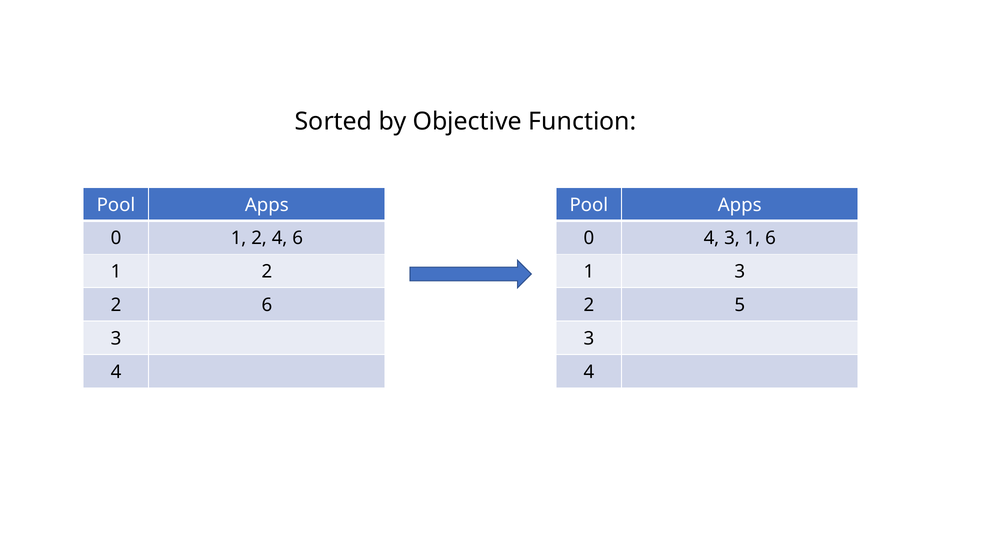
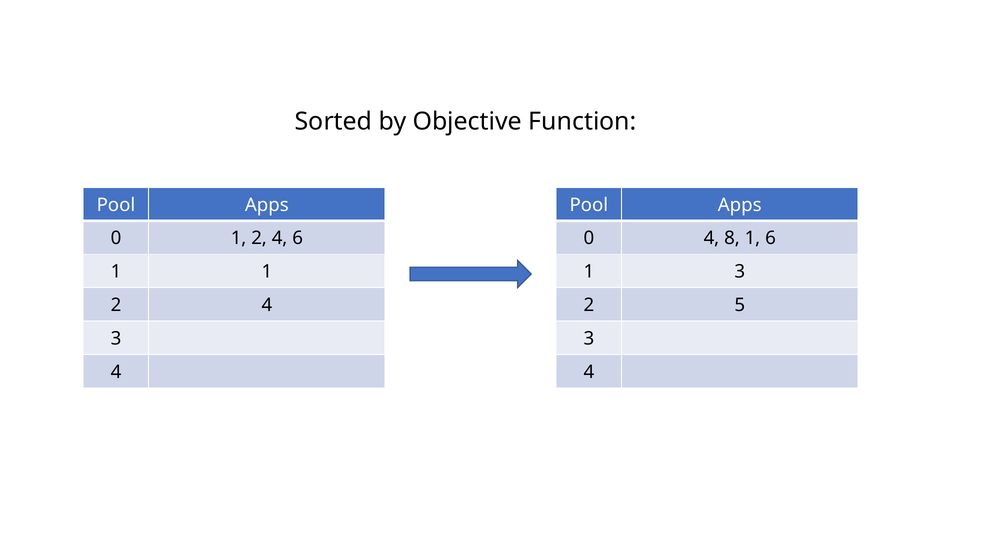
4 3: 3 -> 8
2 at (267, 272): 2 -> 1
6 at (267, 305): 6 -> 4
